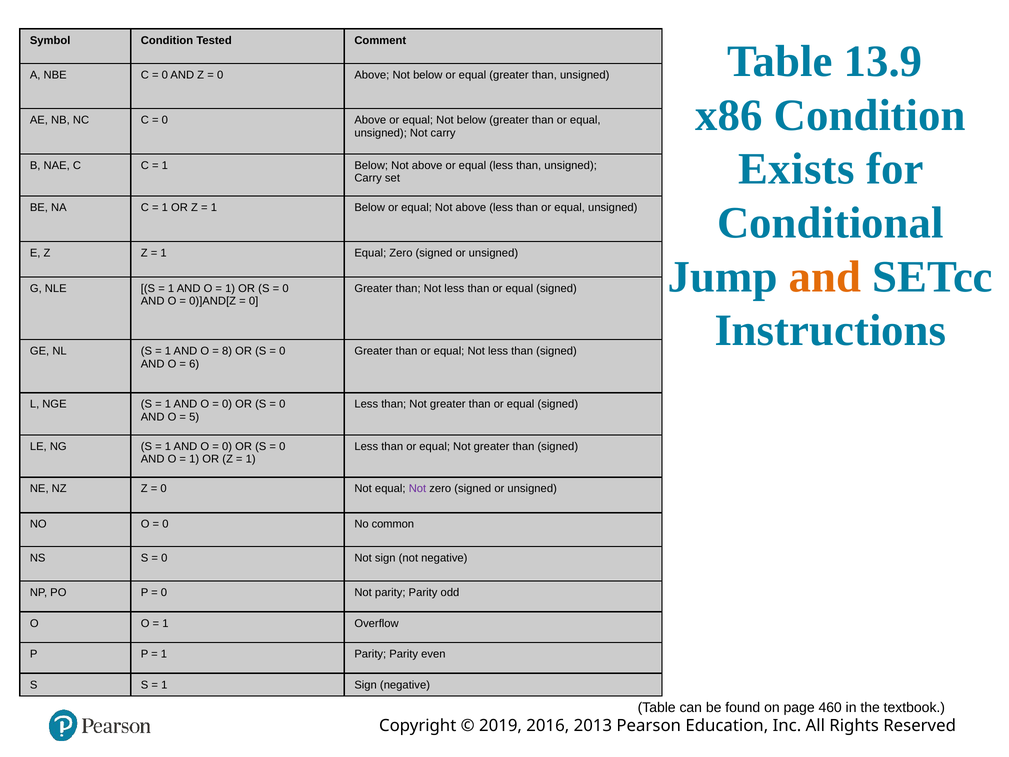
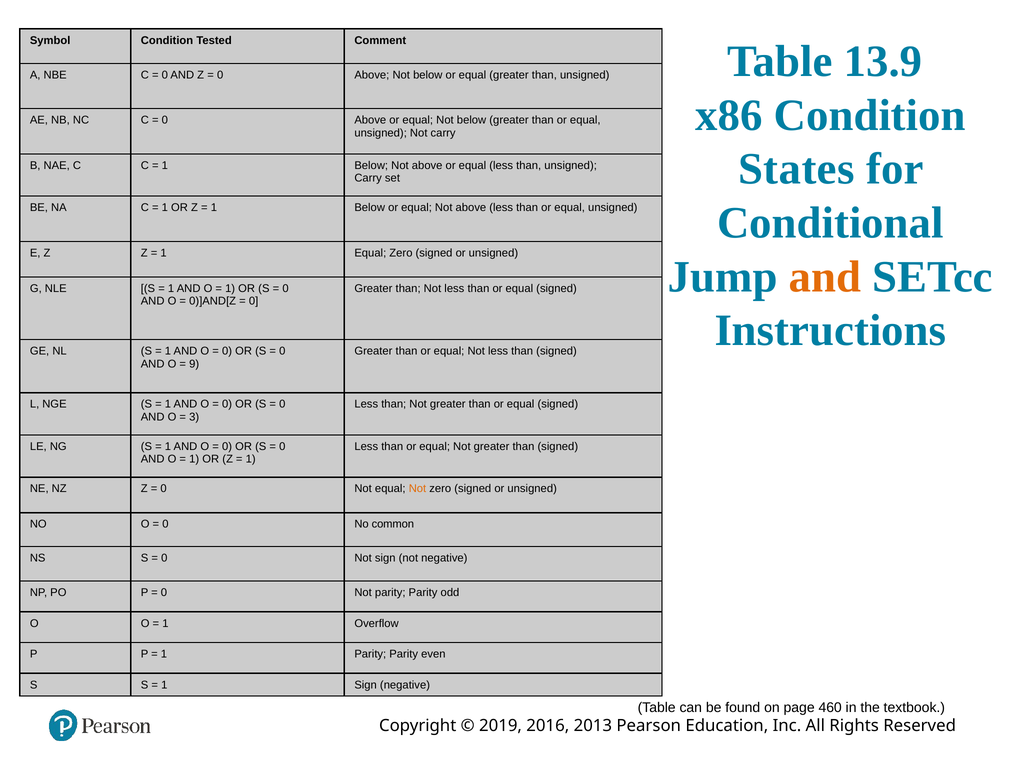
Exists: Exists -> States
8 at (227, 351): 8 -> 0
6: 6 -> 9
5: 5 -> 3
Not at (417, 489) colour: purple -> orange
